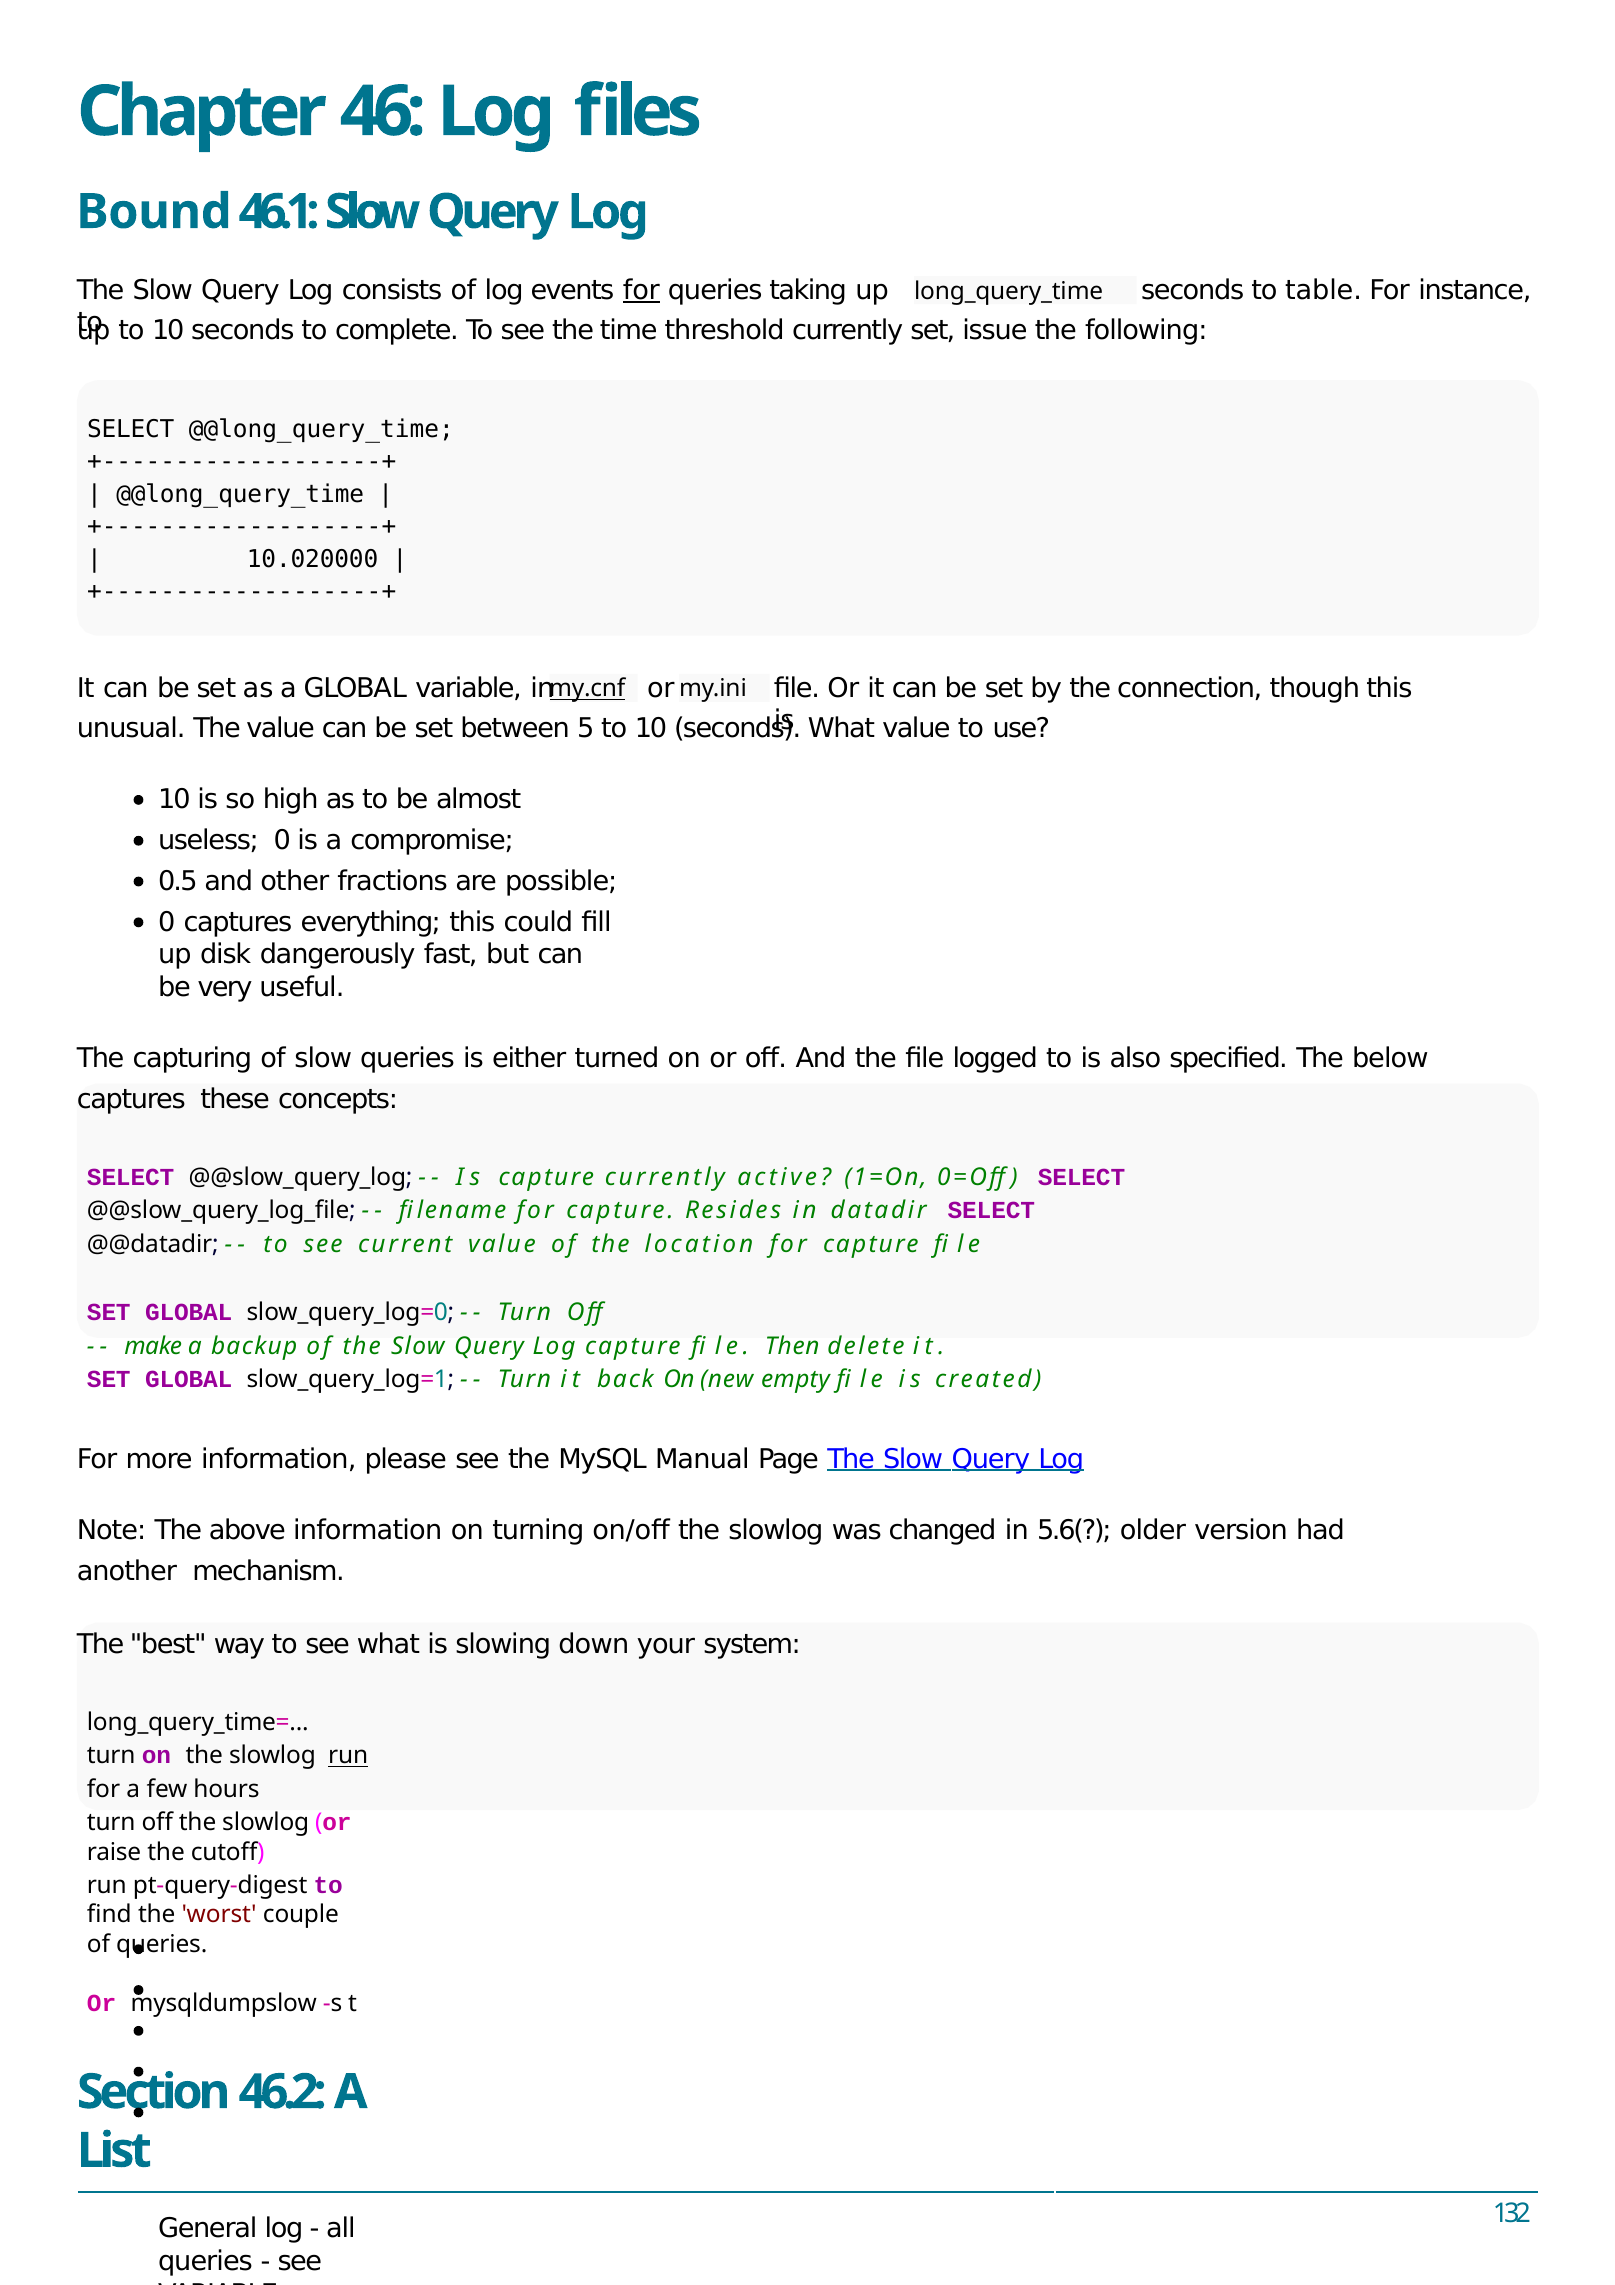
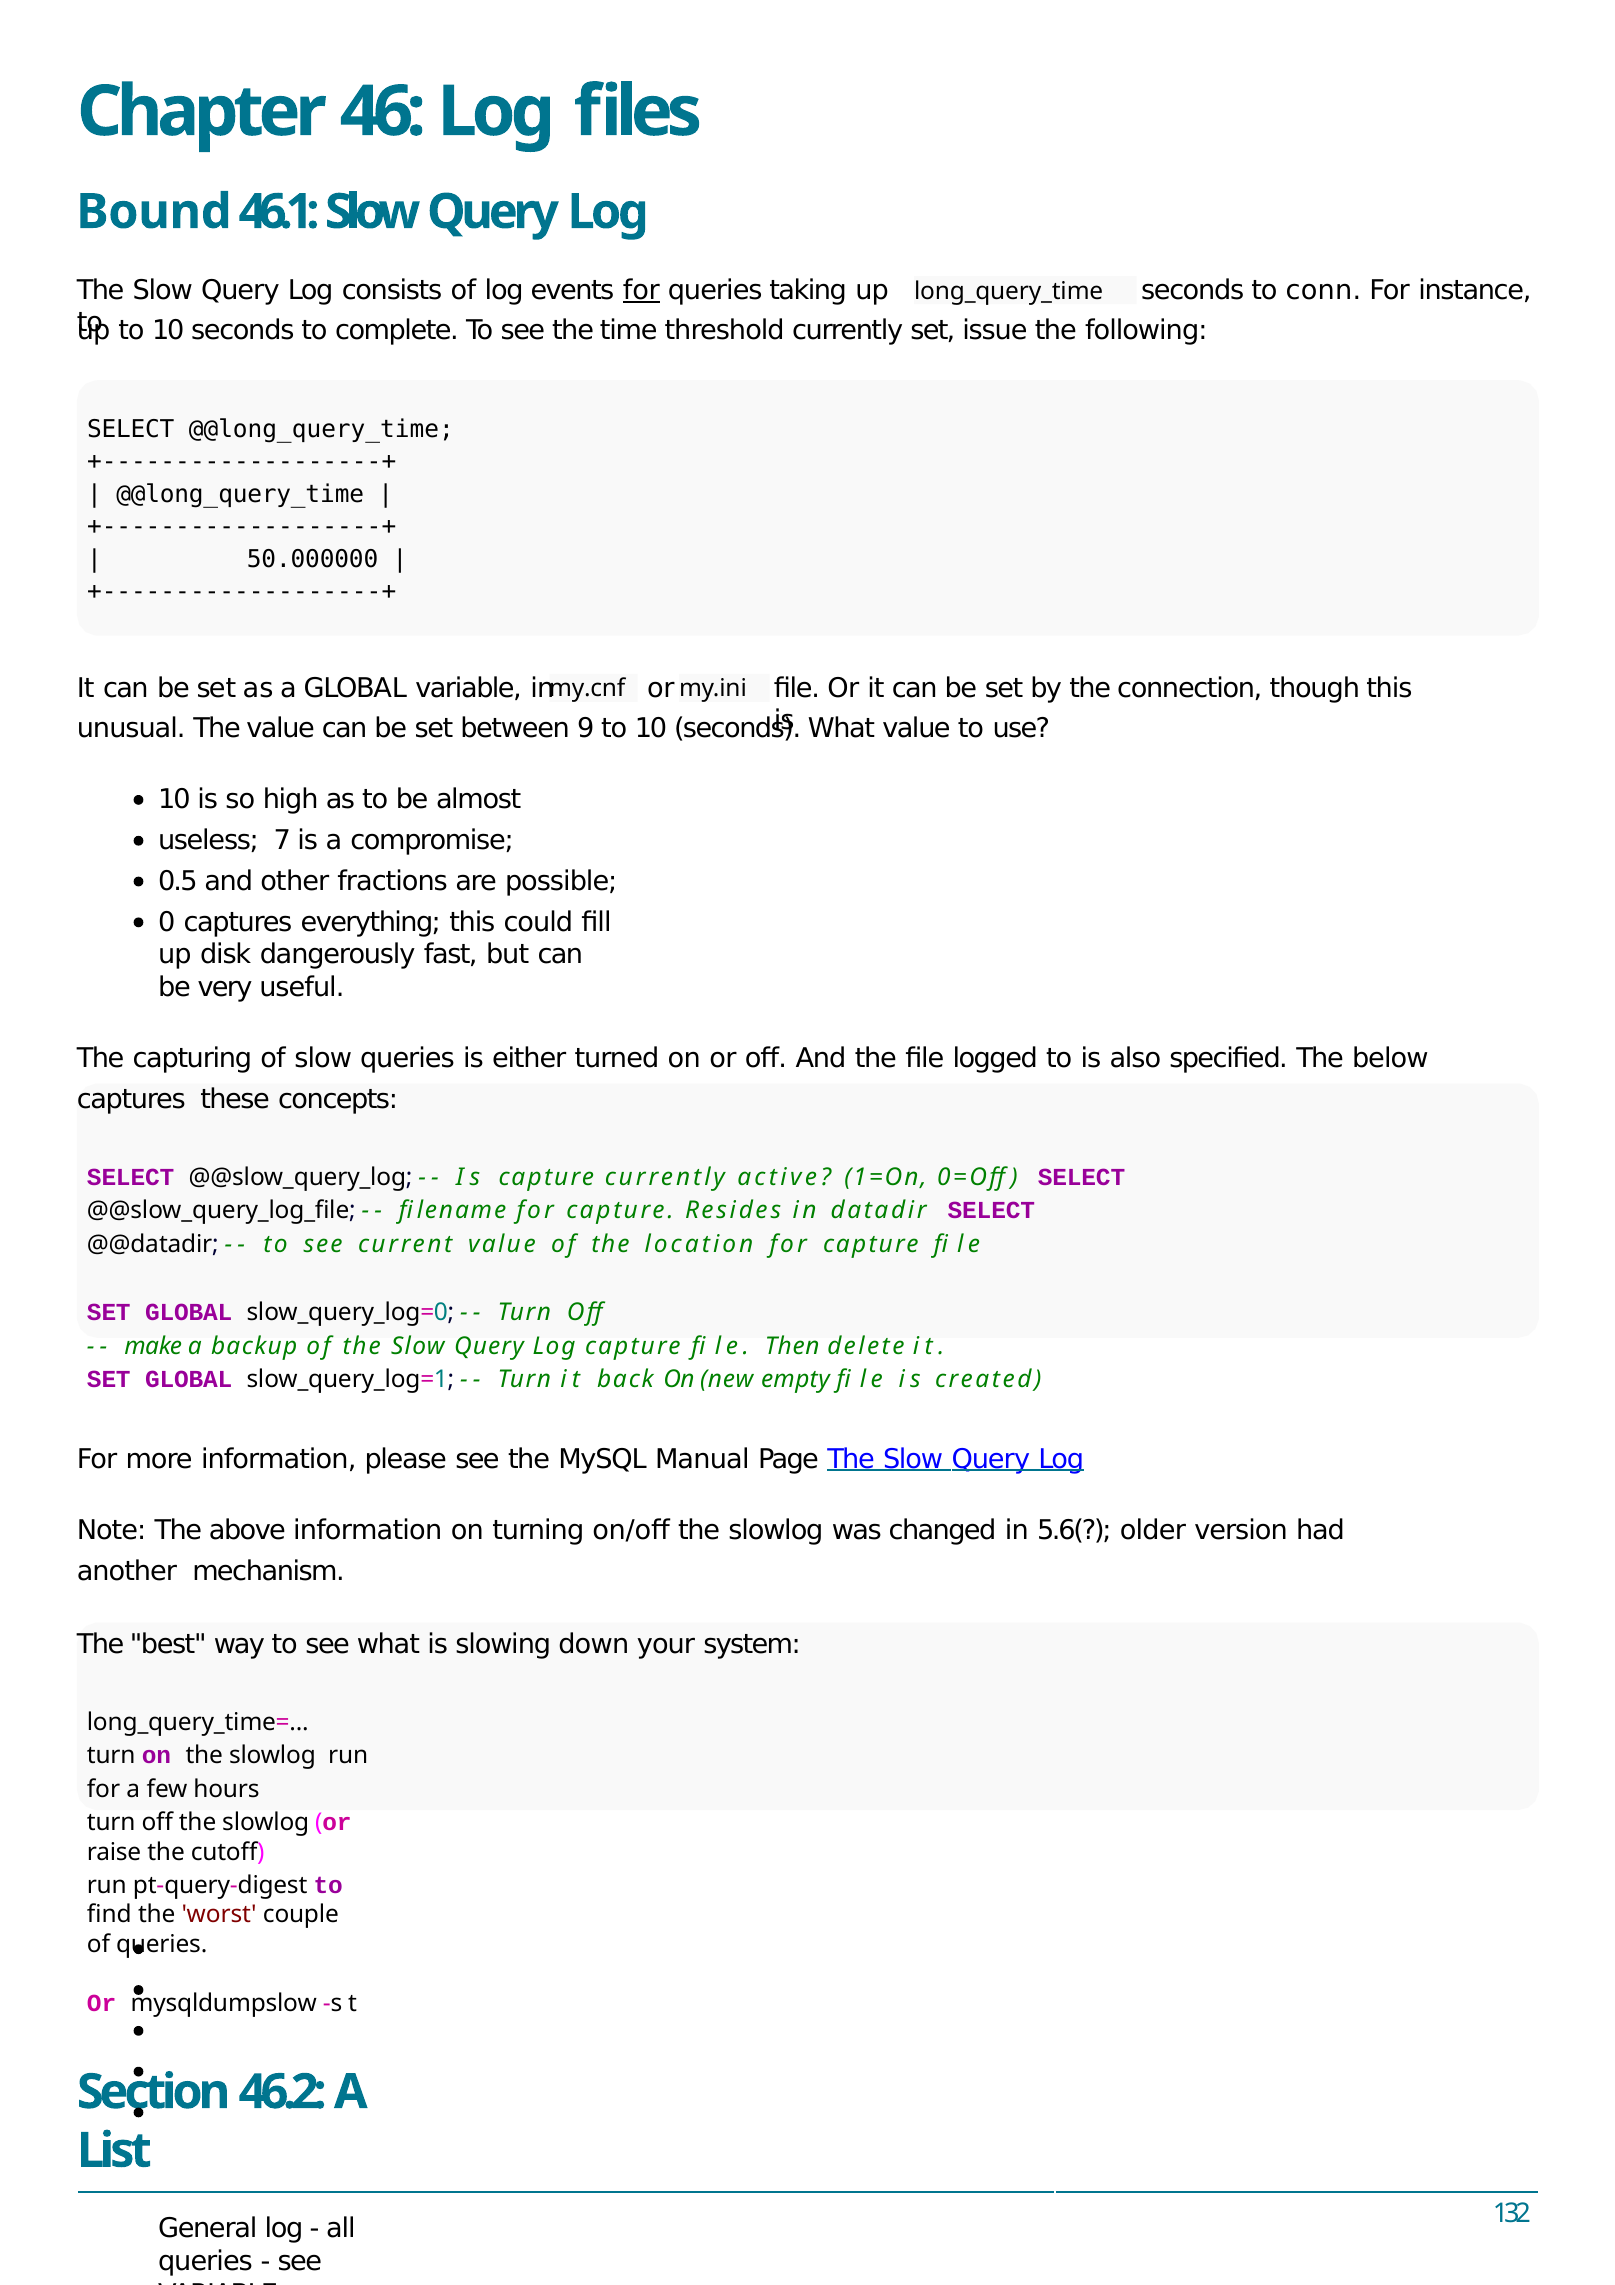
table: table -> conn
10.020000: 10.020000 -> 50.000000
my.cnf underline: present -> none
5: 5 -> 9
useless 0: 0 -> 7
run at (348, 1756) underline: present -> none
